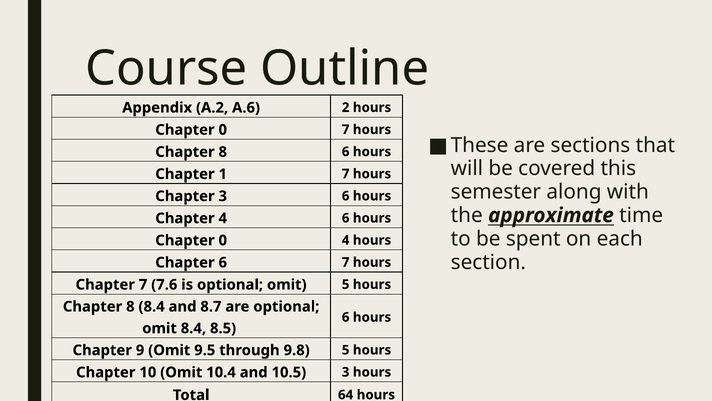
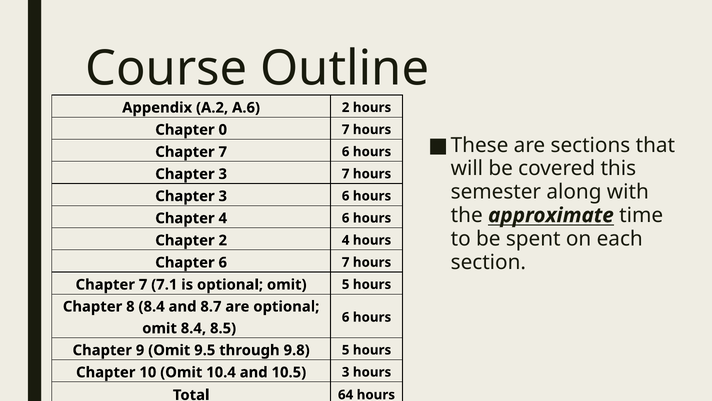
8 at (223, 152): 8 -> 7
1 at (223, 174): 1 -> 3
0 at (223, 240): 0 -> 2
7.6: 7.6 -> 7.1
